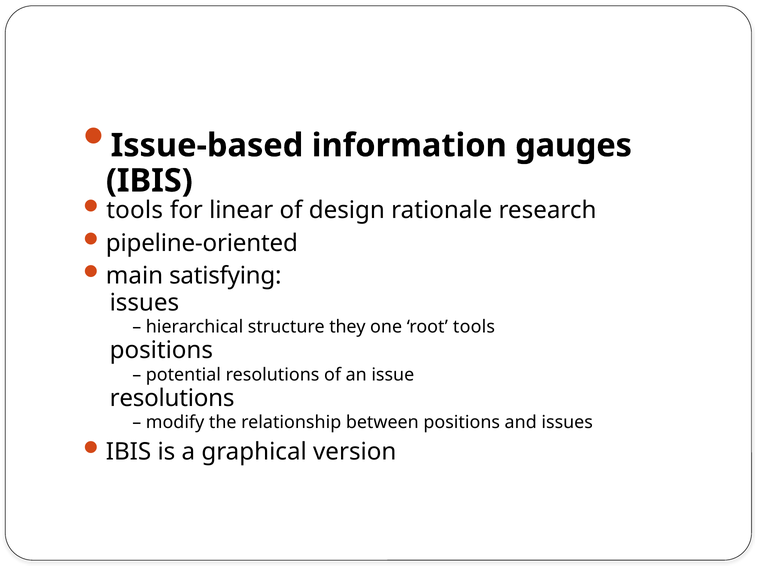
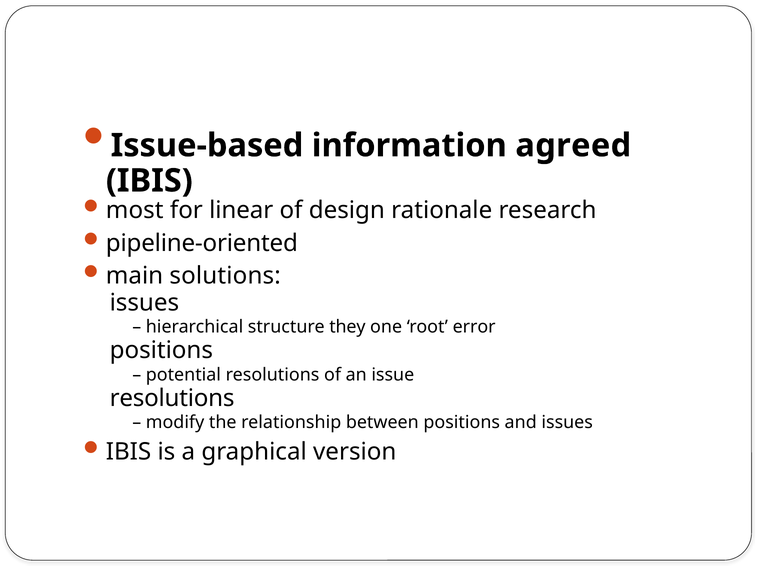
gauges: gauges -> agreed
tools at (135, 210): tools -> most
satisfying: satisfying -> solutions
root tools: tools -> error
